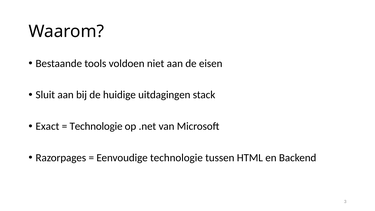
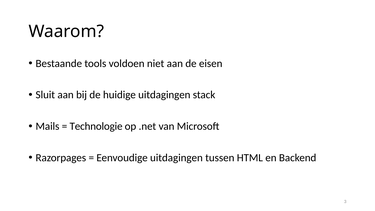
Exact: Exact -> Mails
Eenvoudige technologie: technologie -> uitdagingen
